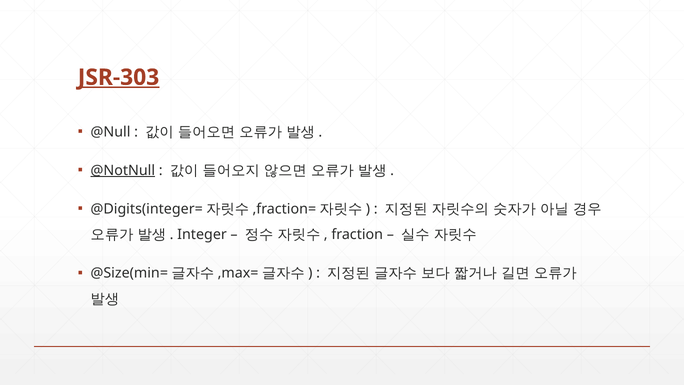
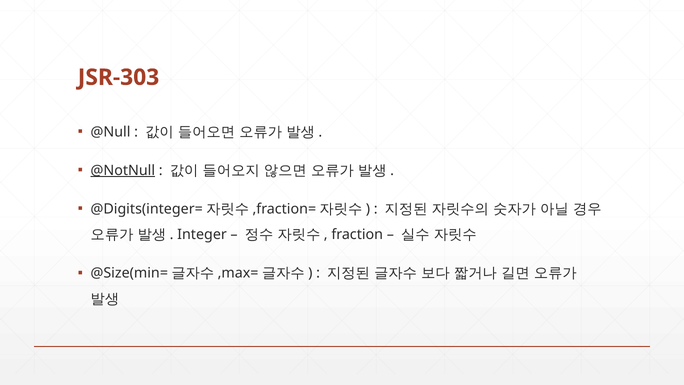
JSR-303 underline: present -> none
